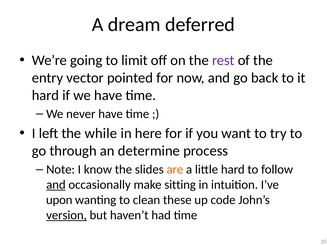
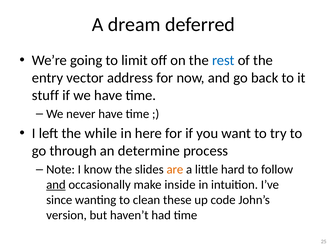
rest colour: purple -> blue
pointed: pointed -> address
hard at (45, 95): hard -> stuff
sitting: sitting -> inside
upon: upon -> since
version underline: present -> none
